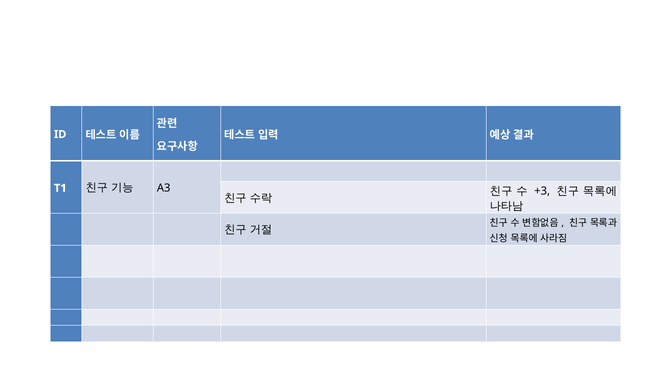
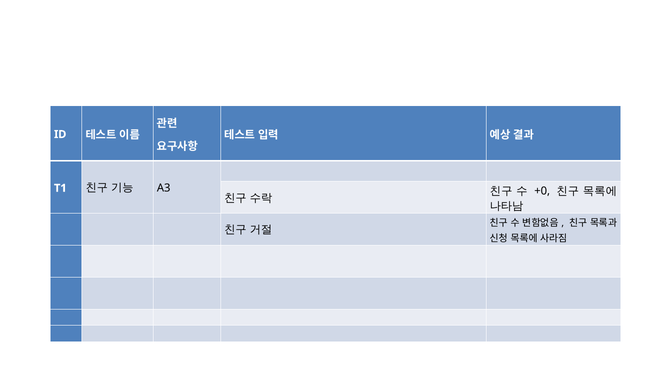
+3: +3 -> +0
